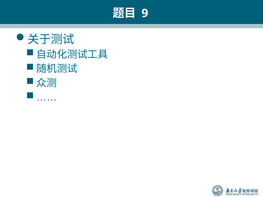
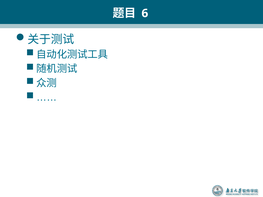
9: 9 -> 6
